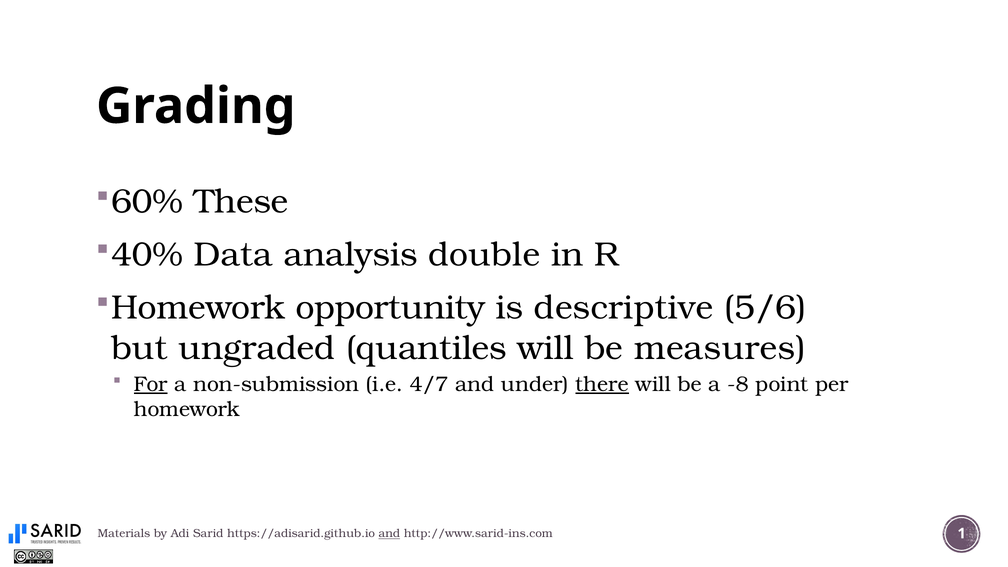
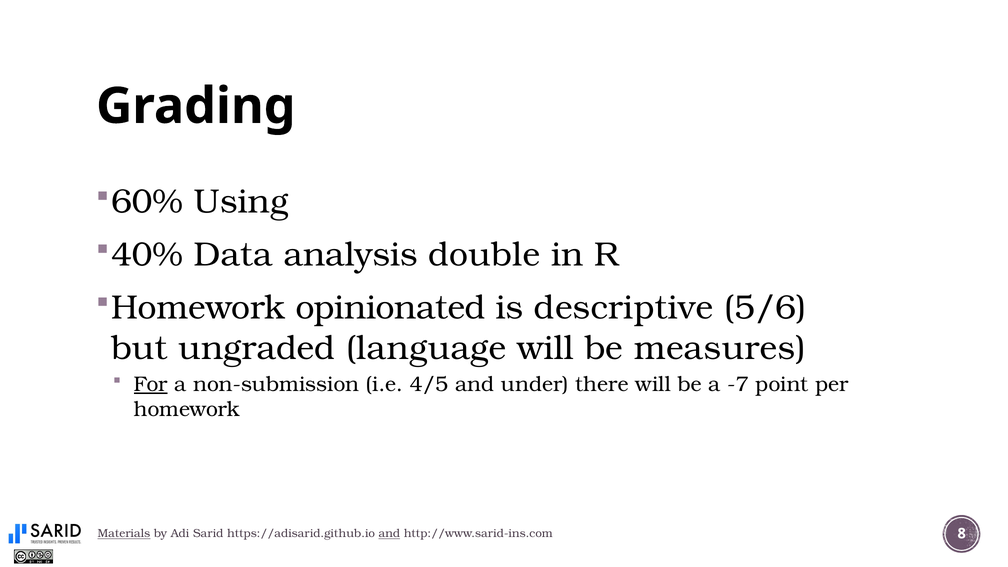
These: These -> Using
opportunity: opportunity -> opinionated
quantiles: quantiles -> language
4/7: 4/7 -> 4/5
there underline: present -> none
-8: -8 -> -7
Materials underline: none -> present
1: 1 -> 8
